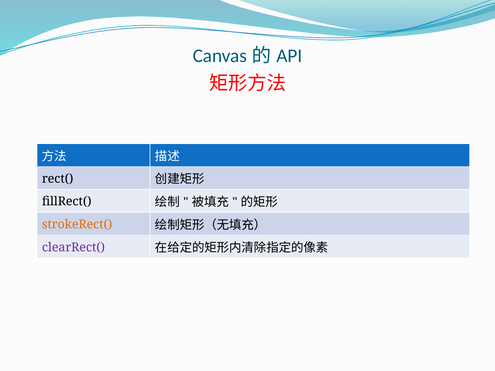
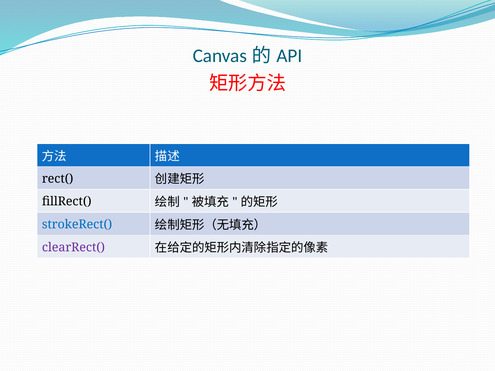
strokeRect( colour: orange -> blue
